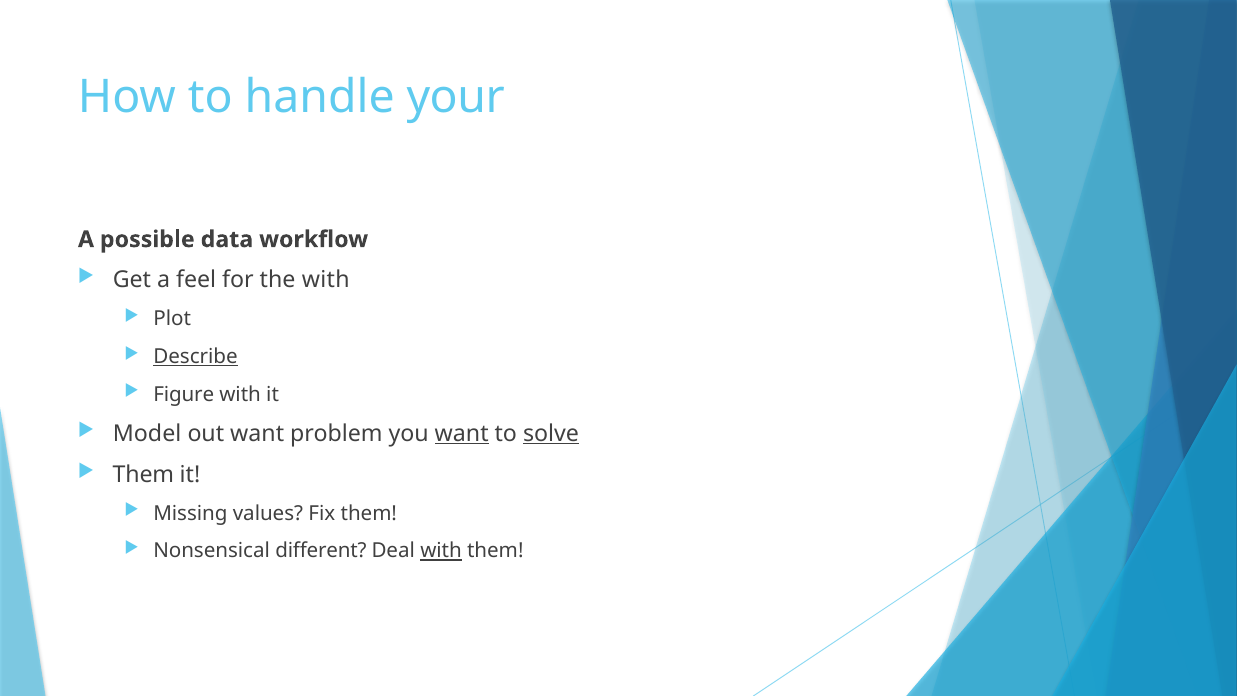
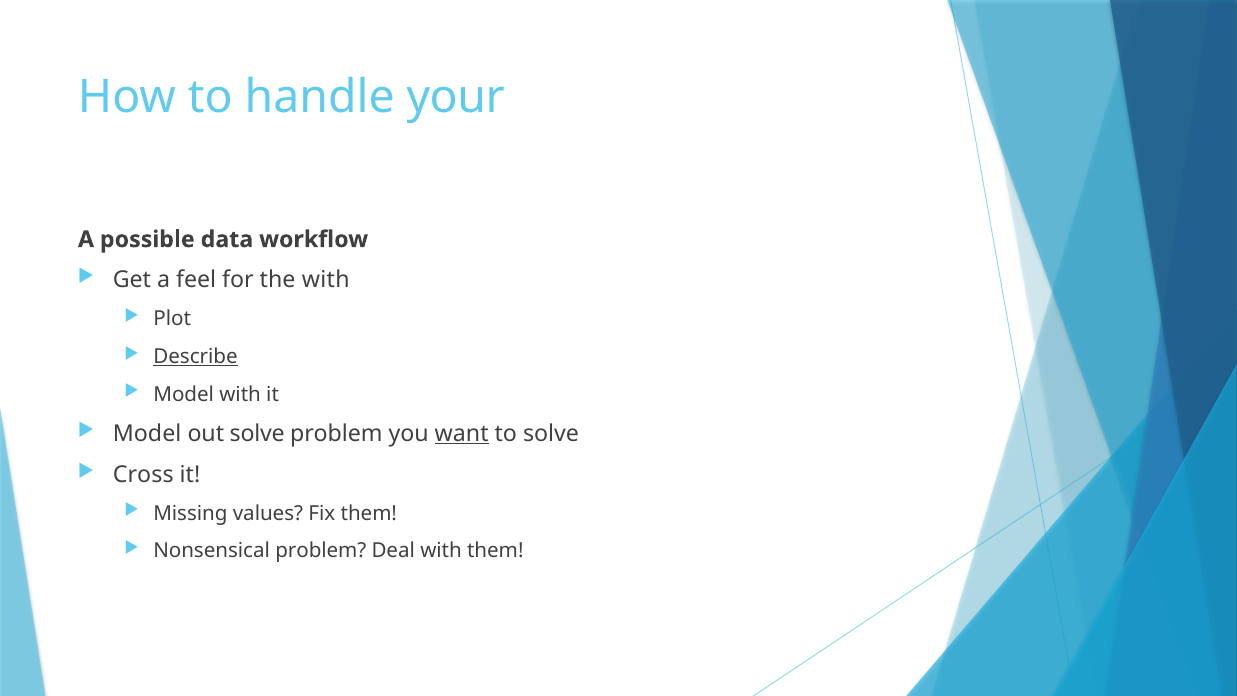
Figure at (184, 394): Figure -> Model
out want: want -> solve
solve at (551, 434) underline: present -> none
Them at (143, 474): Them -> Cross
Nonsensical different: different -> problem
with at (441, 551) underline: present -> none
